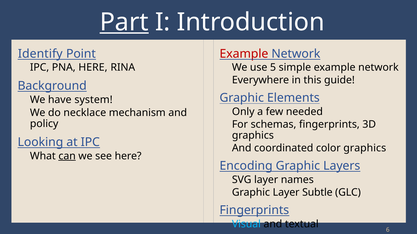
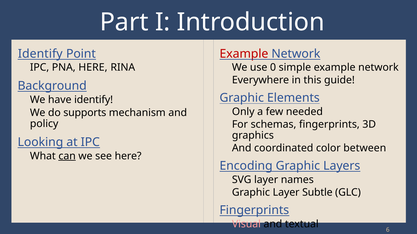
Part underline: present -> none
5: 5 -> 0
have system: system -> identify
necklace: necklace -> supports
color graphics: graphics -> between
Visual colour: light blue -> pink
